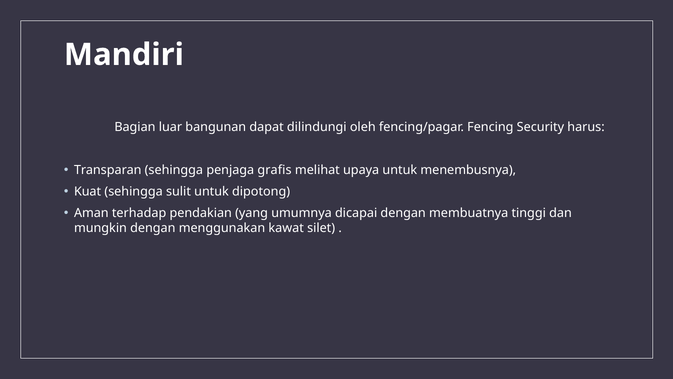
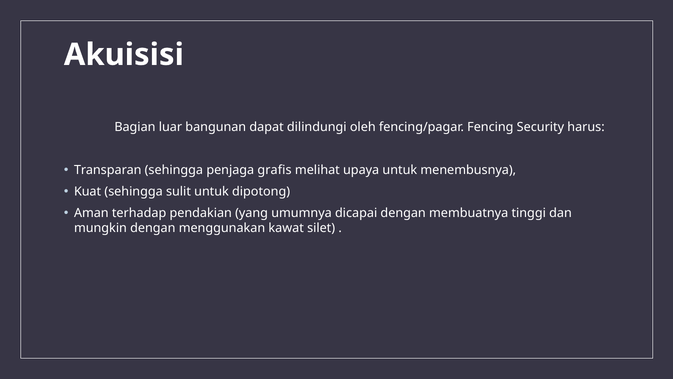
Mandiri: Mandiri -> Akuisisi
